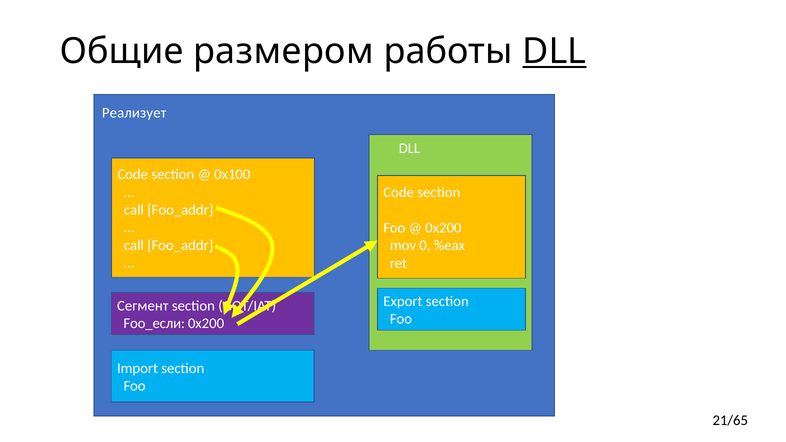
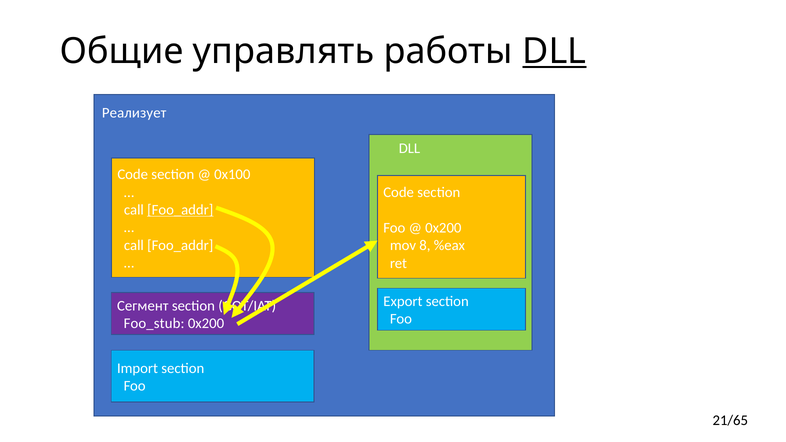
размером: размером -> управлять
Foo_addr at (180, 210) underline: none -> present
0: 0 -> 8
Foo_если: Foo_если -> Foo_stub
